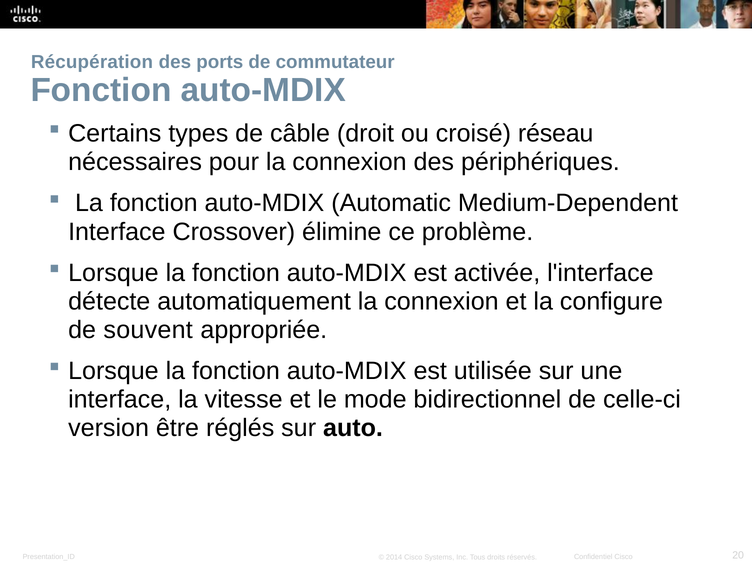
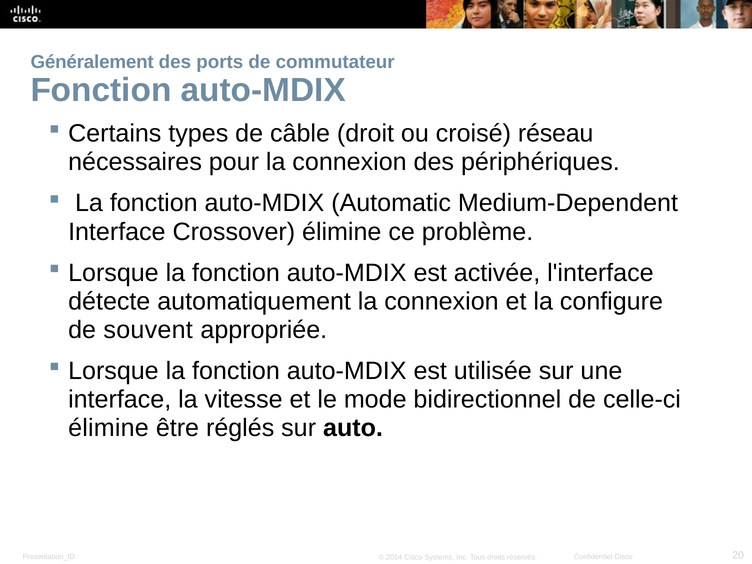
Récupération: Récupération -> Généralement
version at (109, 428): version -> élimine
